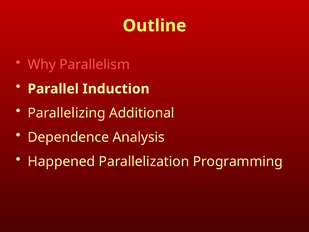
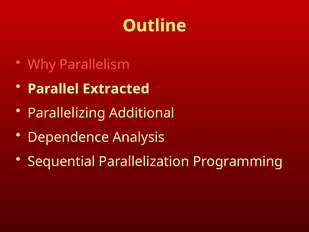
Induction: Induction -> Extracted
Happened: Happened -> Sequential
